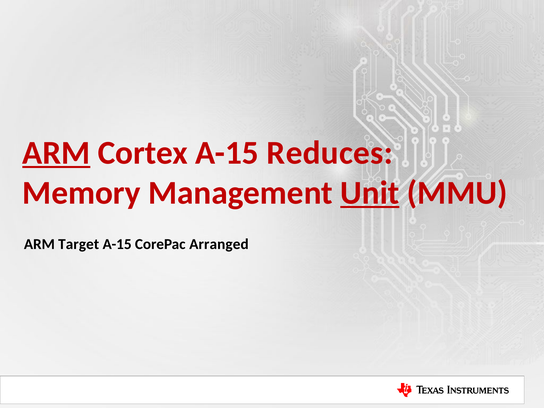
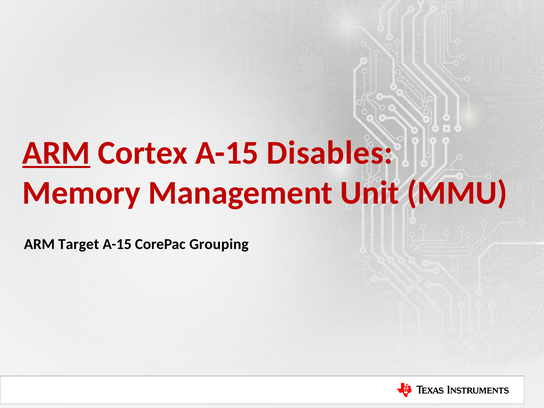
Reduces: Reduces -> Disables
Unit underline: present -> none
Arranged: Arranged -> Grouping
